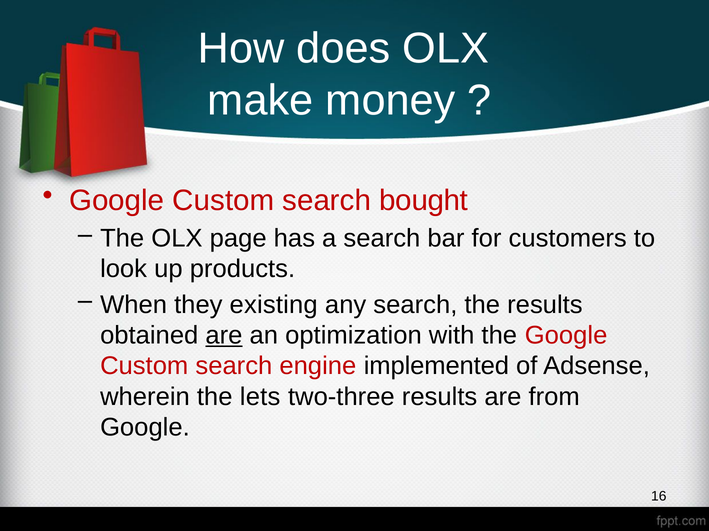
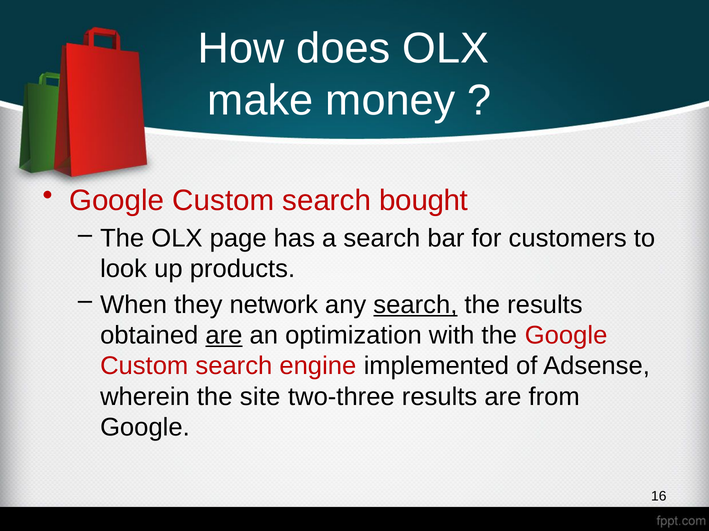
existing: existing -> network
search at (415, 305) underline: none -> present
lets: lets -> site
